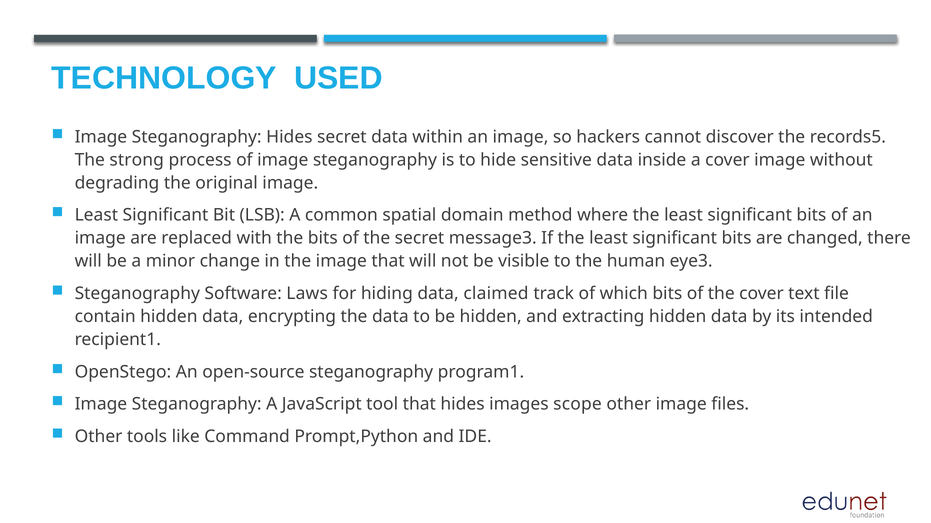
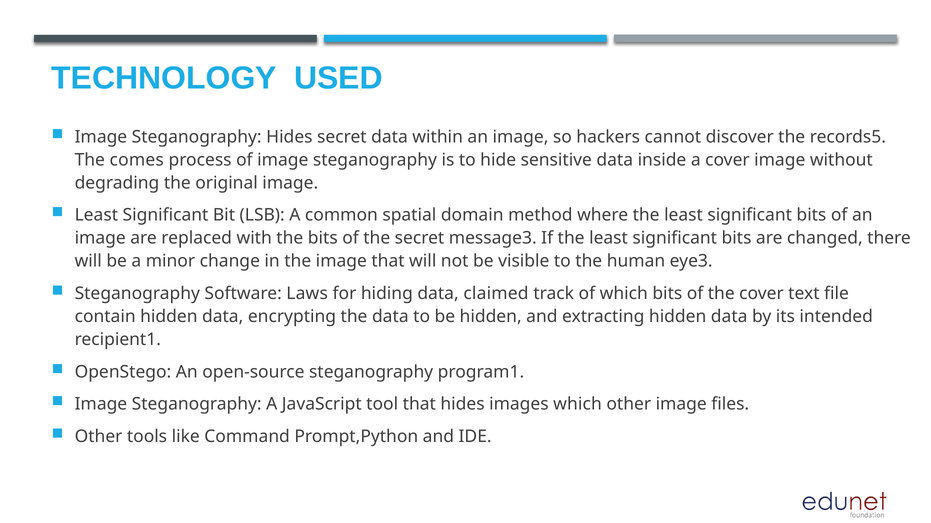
strong: strong -> comes
images scope: scope -> which
